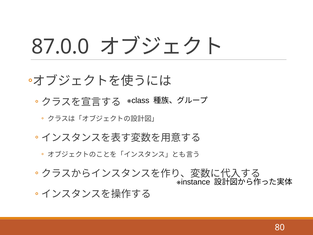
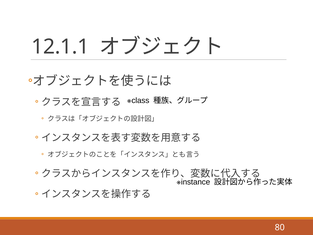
87.0.0: 87.0.0 -> 12.1.1
